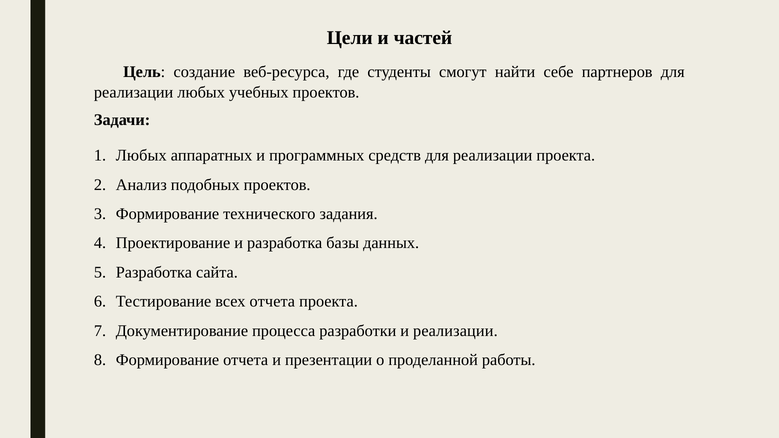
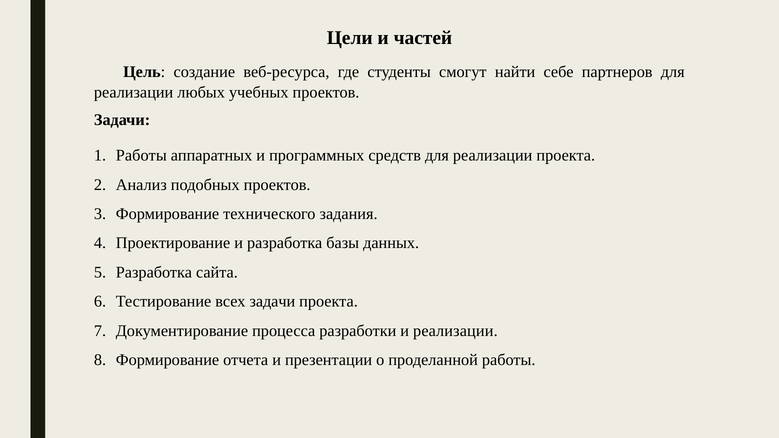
Любых at (141, 156): Любых -> Работы
всех отчета: отчета -> задачи
